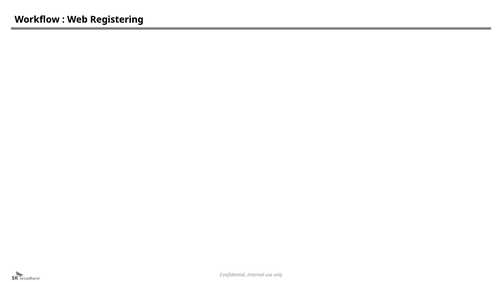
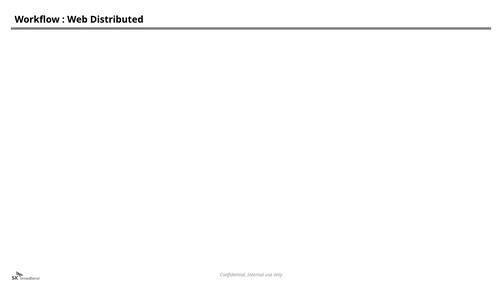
Registering: Registering -> Distributed
